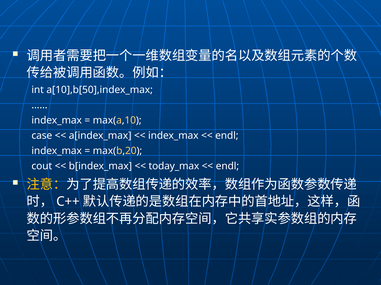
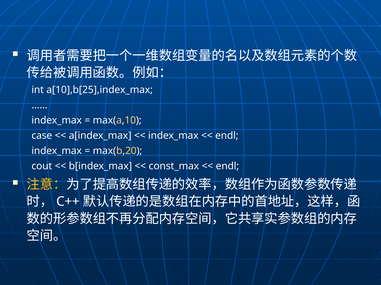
a[10],b[50],index_max: a[10],b[50],index_max -> a[10],b[25],index_max
today_max: today_max -> const_max
